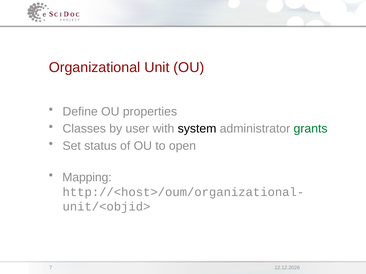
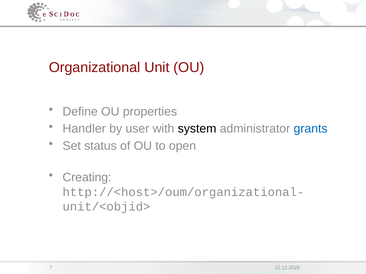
Classes: Classes -> Handler
grants colour: green -> blue
Mapping: Mapping -> Creating
